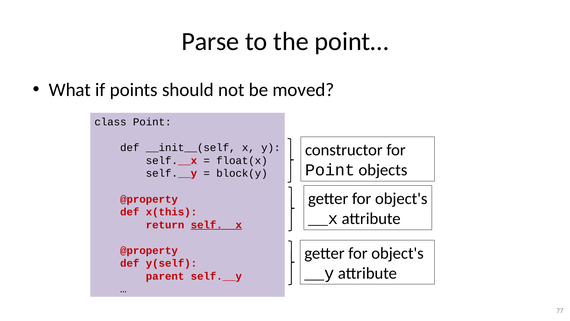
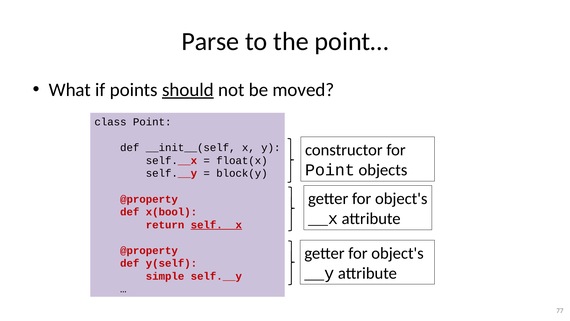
should underline: none -> present
x(this: x(this -> x(bool
parent: parent -> simple
